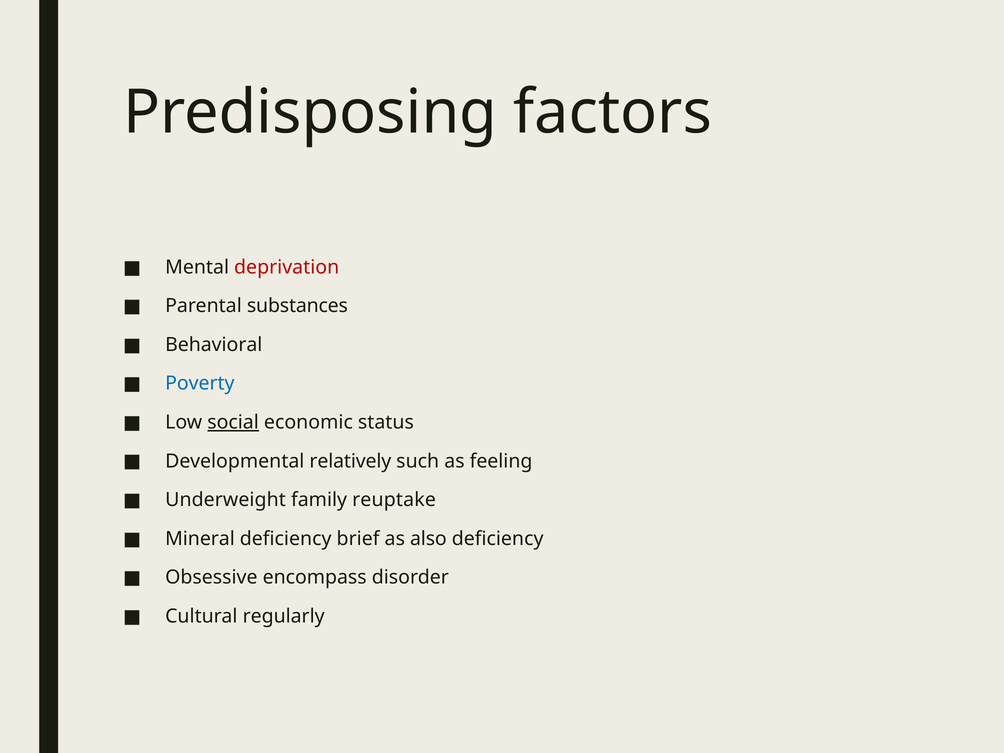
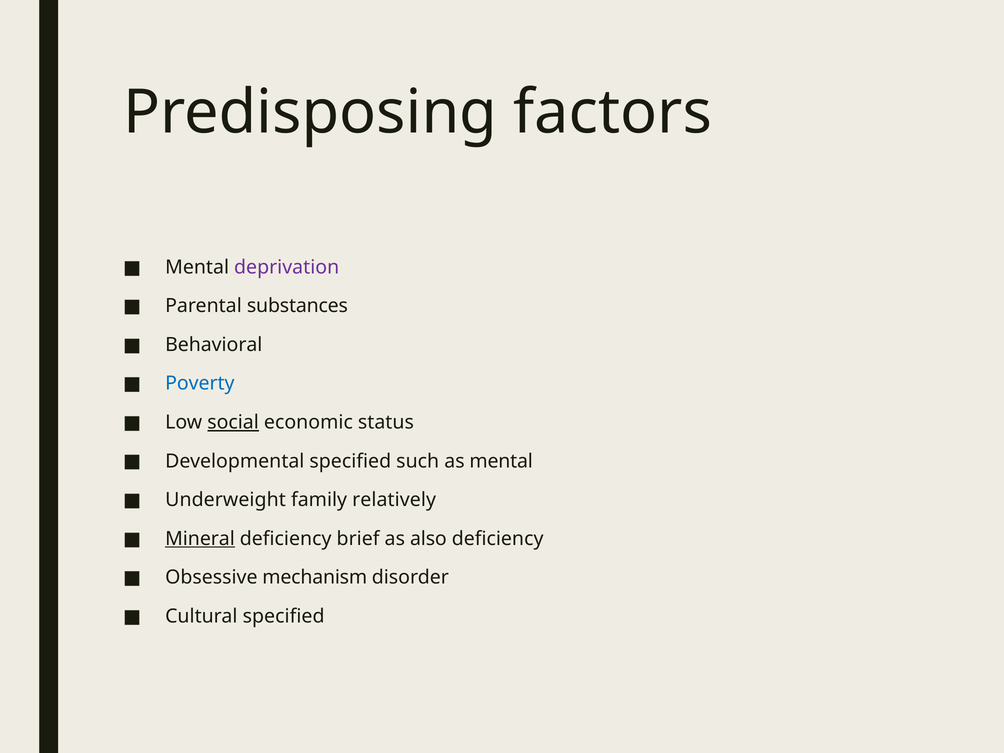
deprivation colour: red -> purple
Developmental relatively: relatively -> specified
as feeling: feeling -> mental
reuptake: reuptake -> relatively
Mineral underline: none -> present
encompass: encompass -> mechanism
Cultural regularly: regularly -> specified
